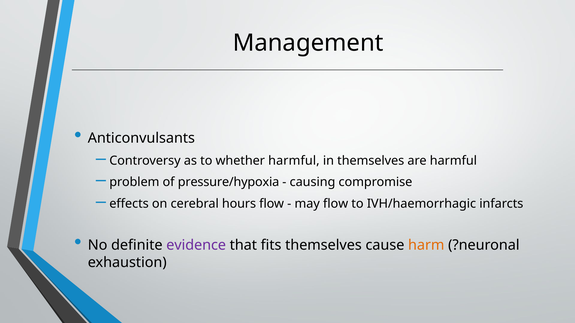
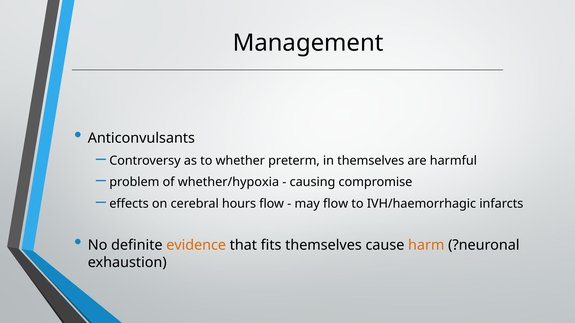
whether harmful: harmful -> preterm
pressure/hypoxia: pressure/hypoxia -> whether/hypoxia
evidence colour: purple -> orange
